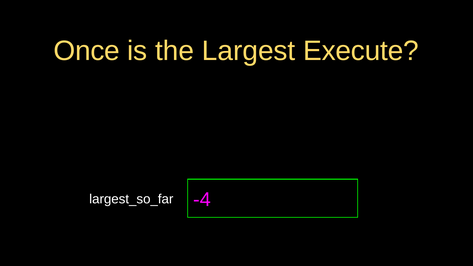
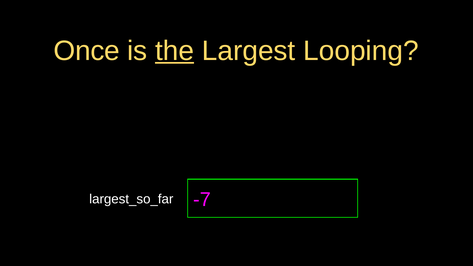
the underline: none -> present
Execute: Execute -> Looping
-4: -4 -> -7
